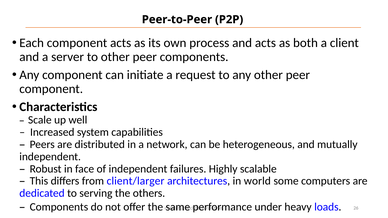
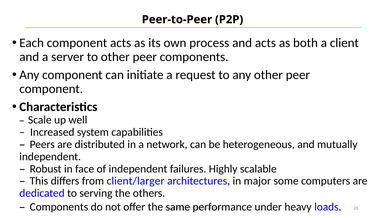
world: world -> major
